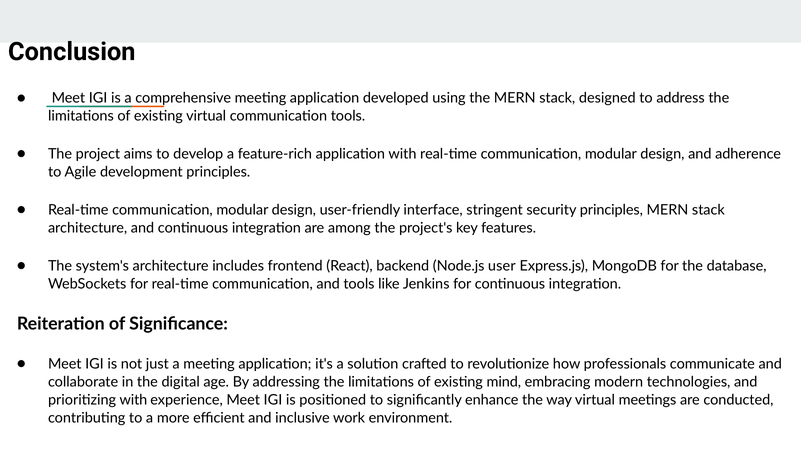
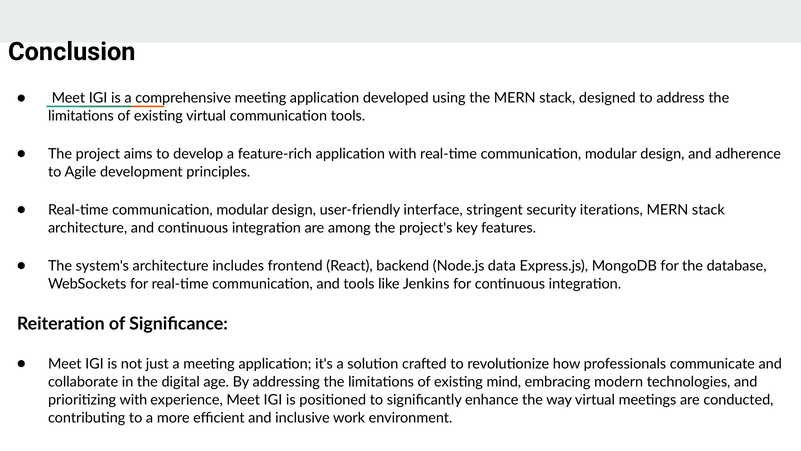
security principles: principles -> iterations
user: user -> data
